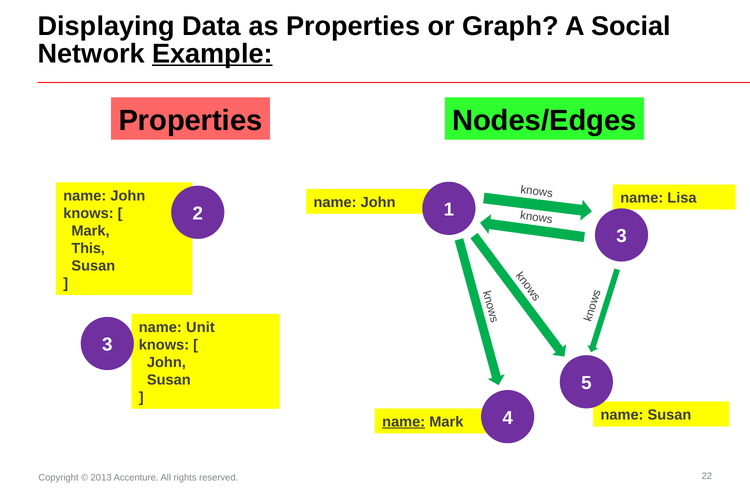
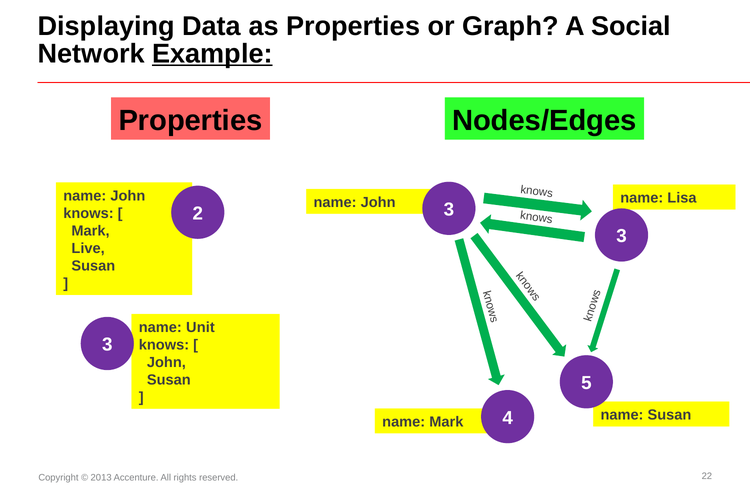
John 1: 1 -> 3
This: This -> Live
name at (404, 421) underline: present -> none
